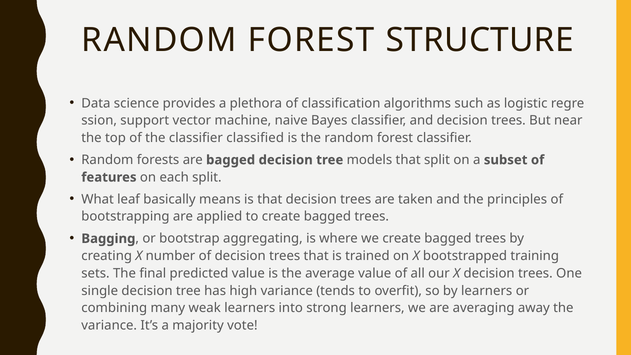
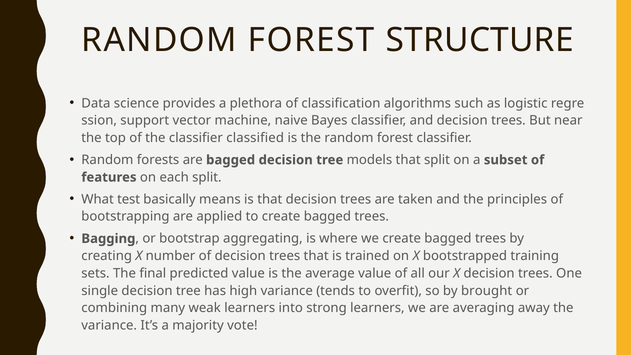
leaf: leaf -> test
by learners: learners -> brought
